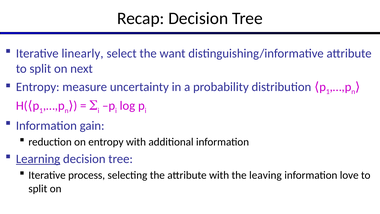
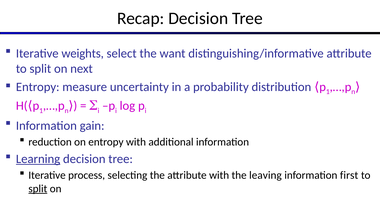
linearly: linearly -> weights
love: love -> first
split at (38, 188) underline: none -> present
